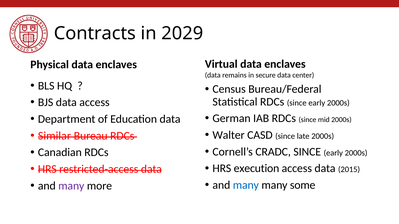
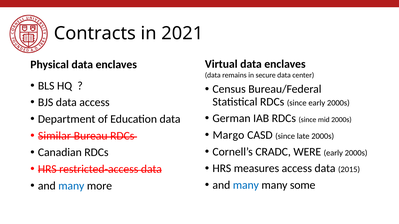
2029: 2029 -> 2021
Walter: Walter -> Margo
CRADC SINCE: SINCE -> WERE
execution: execution -> measures
many at (71, 186) colour: purple -> blue
